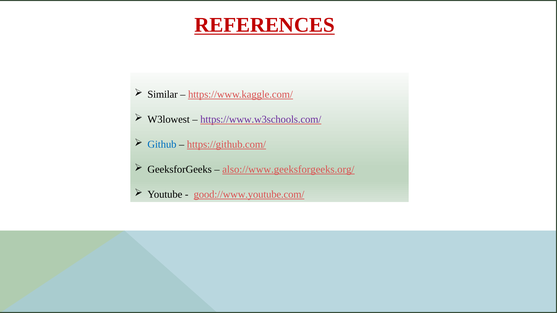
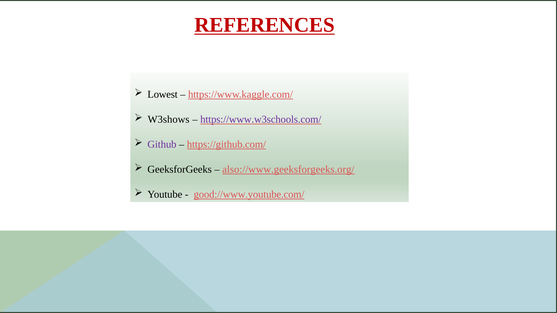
Similar: Similar -> Lowest
W3lowest: W3lowest -> W3shows
Github colour: blue -> purple
